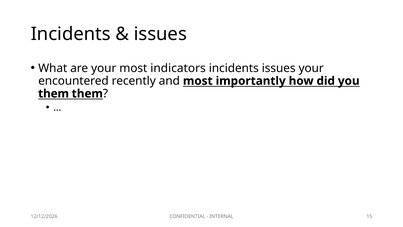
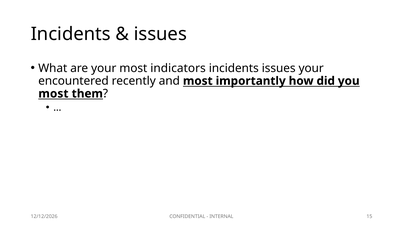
them at (54, 94): them -> most
